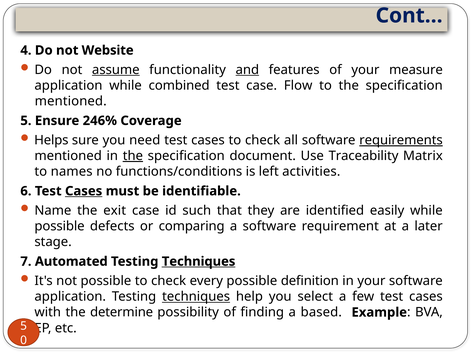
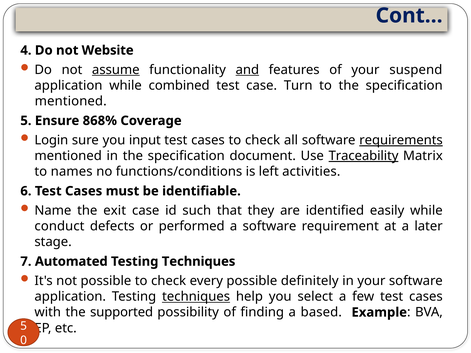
measure: measure -> suspend
Flow: Flow -> Turn
246%: 246% -> 868%
Helps: Helps -> Login
need: need -> input
the at (133, 156) underline: present -> none
Traceability underline: none -> present
Cases at (84, 191) underline: present -> none
possible at (60, 226): possible -> conduct
comparing: comparing -> performed
Techniques at (199, 262) underline: present -> none
definition: definition -> definitely
determine: determine -> supported
